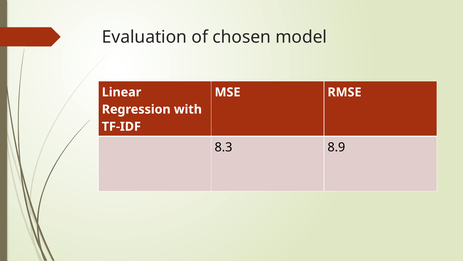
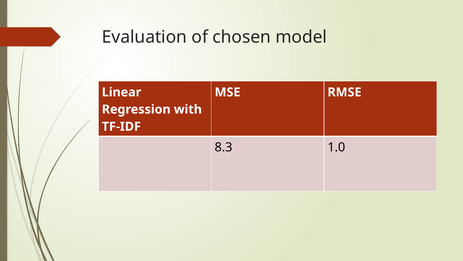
8.9: 8.9 -> 1.0
